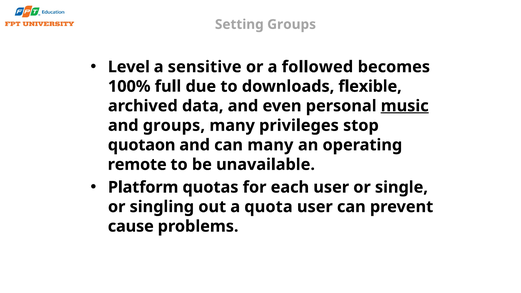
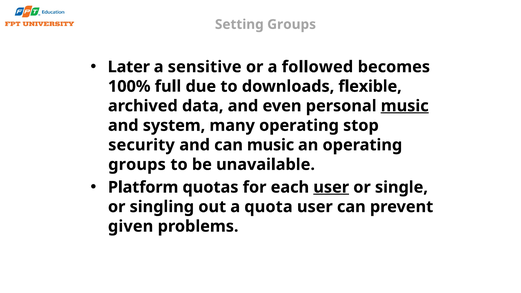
Level: Level -> Later
and groups: groups -> system
many privileges: privileges -> operating
quotaon: quotaon -> security
can many: many -> music
remote at (137, 165): remote -> groups
user at (331, 187) underline: none -> present
cause: cause -> given
